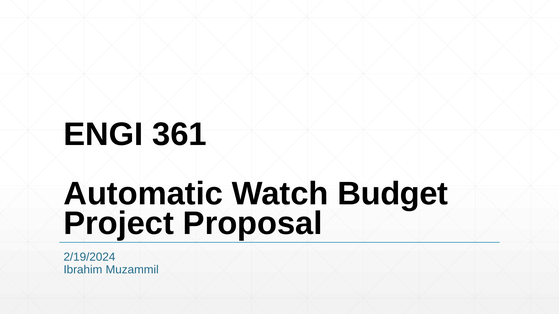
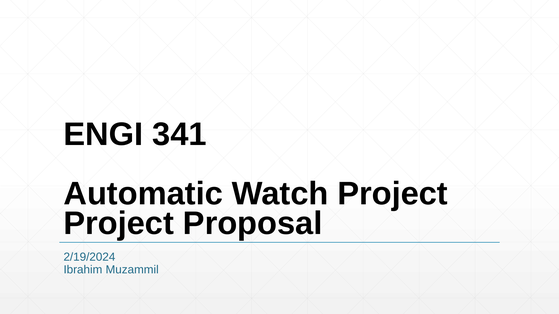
361: 361 -> 341
Watch Budget: Budget -> Project
